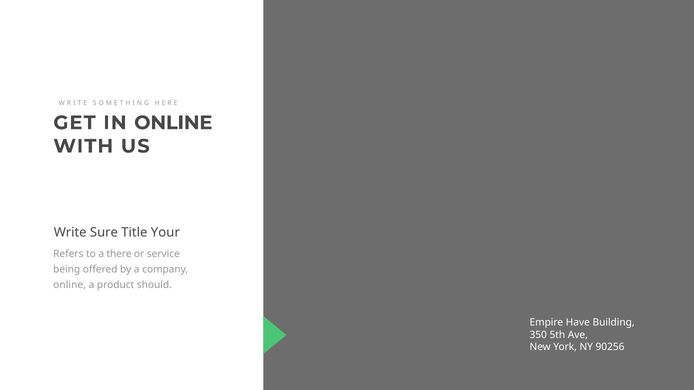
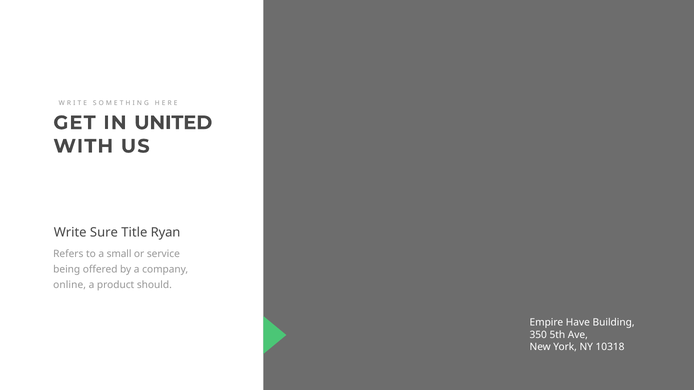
IN ONLINE: ONLINE -> UNITED
Your: Your -> Ryan
there: there -> small
90256: 90256 -> 10318
